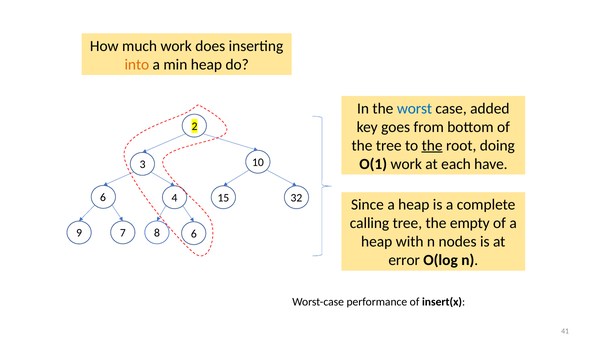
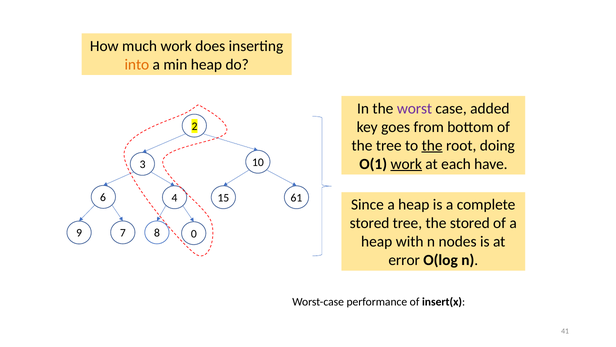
worst colour: blue -> purple
work at (406, 164) underline: none -> present
32: 32 -> 61
calling at (370, 223): calling -> stored
the empty: empty -> stored
8 6: 6 -> 0
